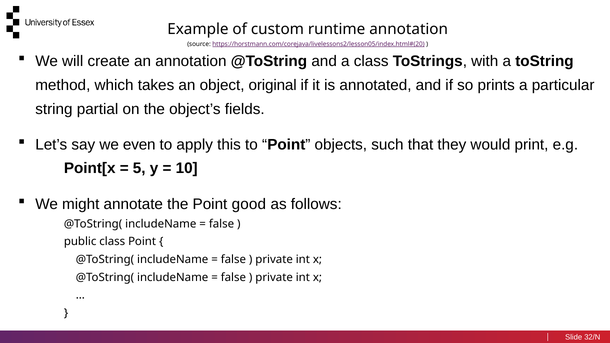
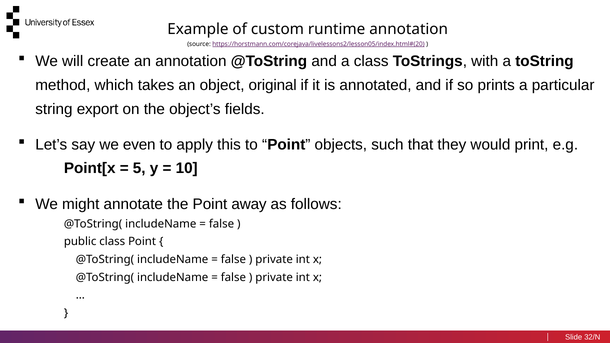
partial: partial -> export
good: good -> away
